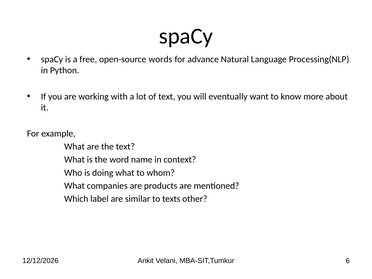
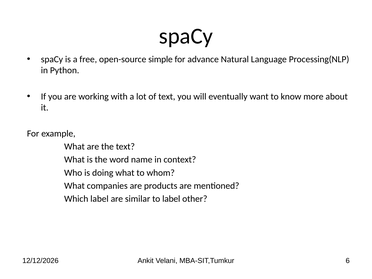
words: words -> simple
to texts: texts -> label
